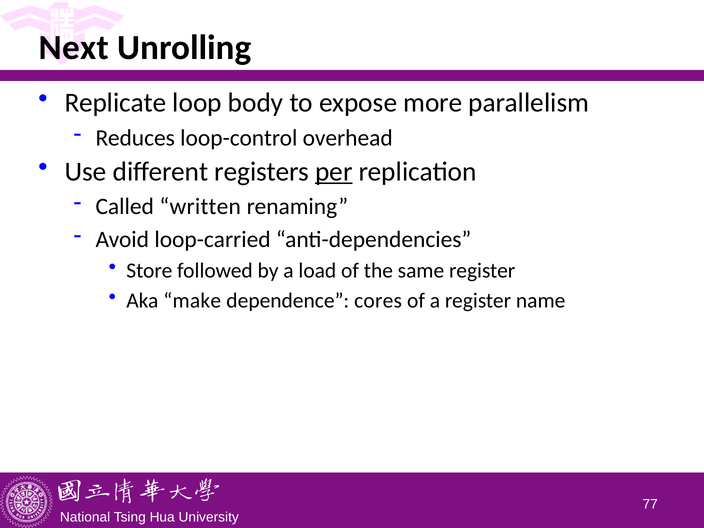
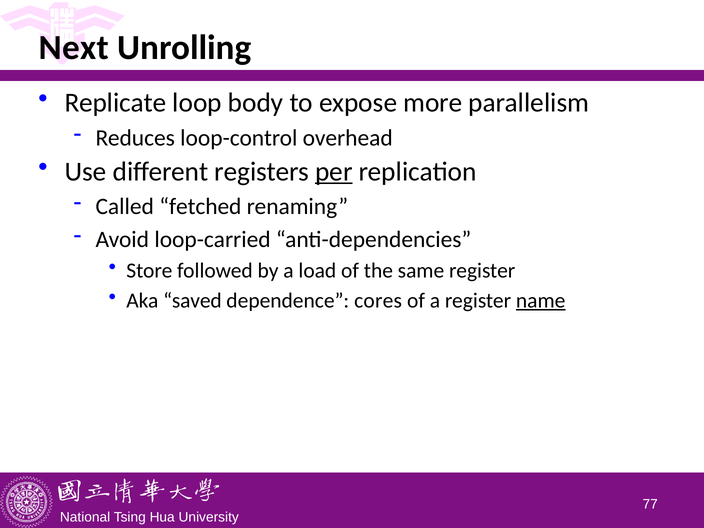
written: written -> fetched
make: make -> saved
name underline: none -> present
